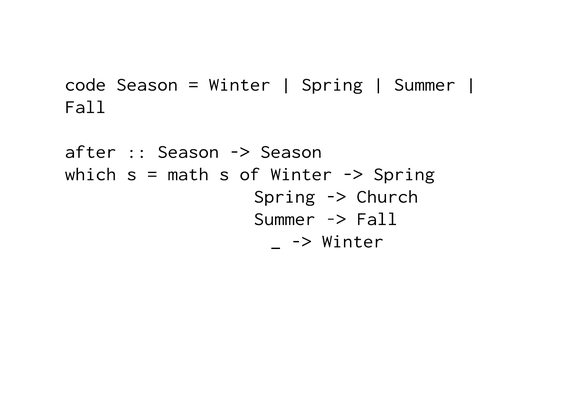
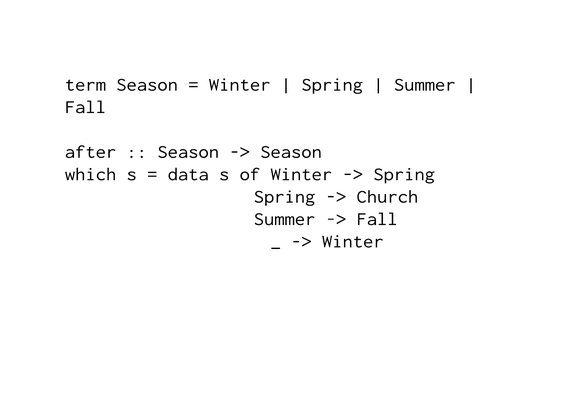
code: code -> term
math: math -> data
